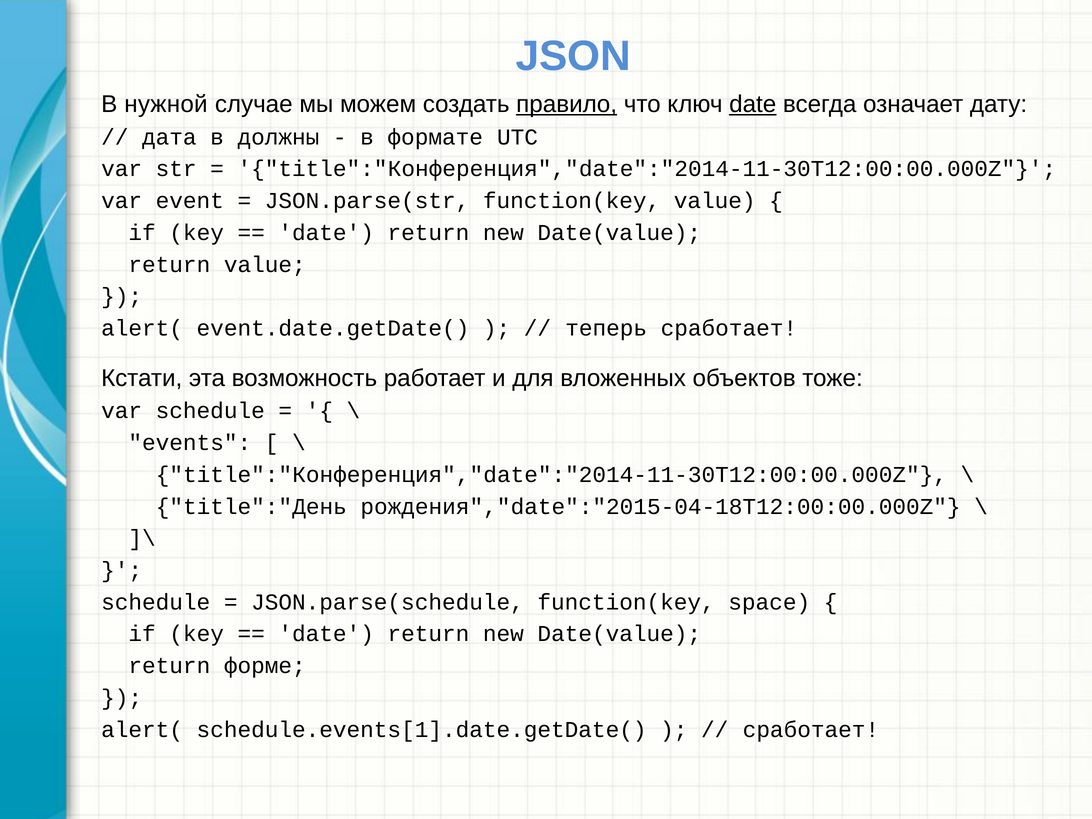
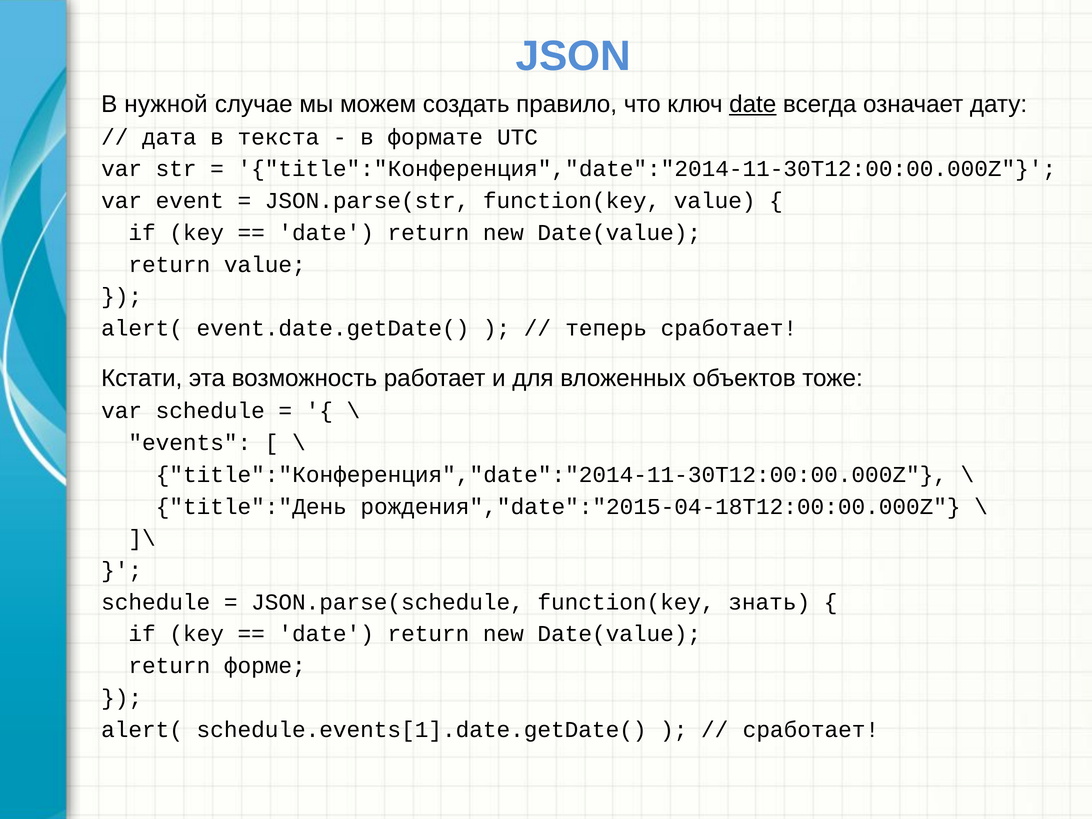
правило underline: present -> none
должны: должны -> текста
space: space -> знать
